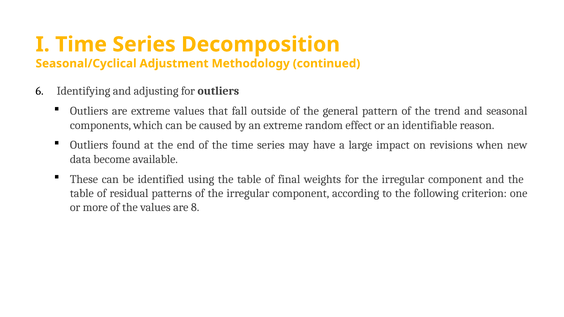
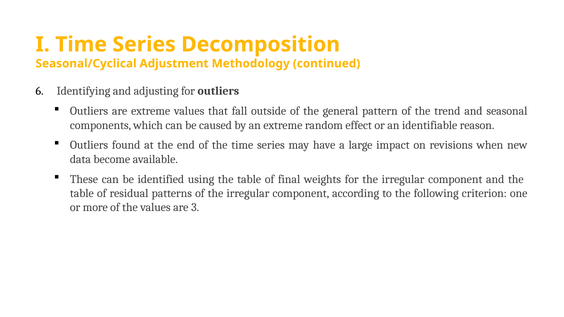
8: 8 -> 3
